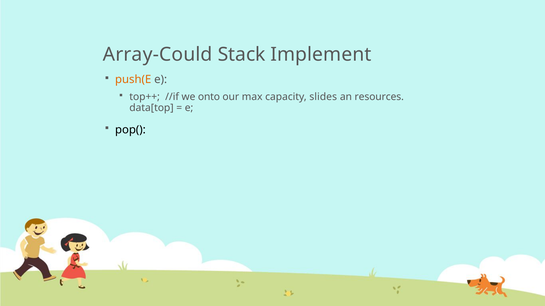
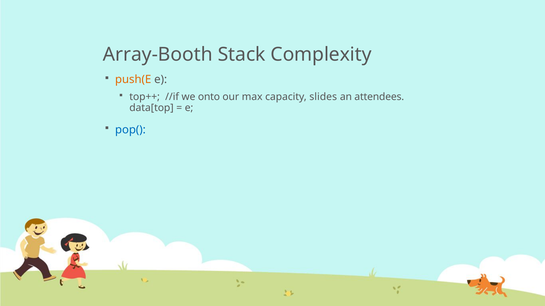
Array-Could: Array-Could -> Array-Booth
Implement: Implement -> Complexity
resources: resources -> attendees
pop( colour: black -> blue
